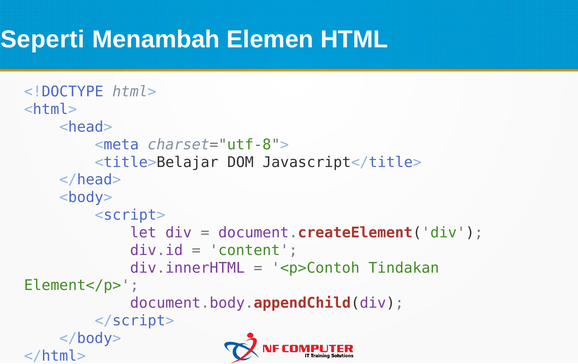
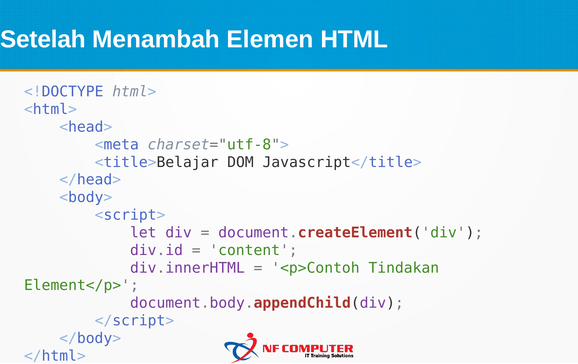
Seperti: Seperti -> Setelah
